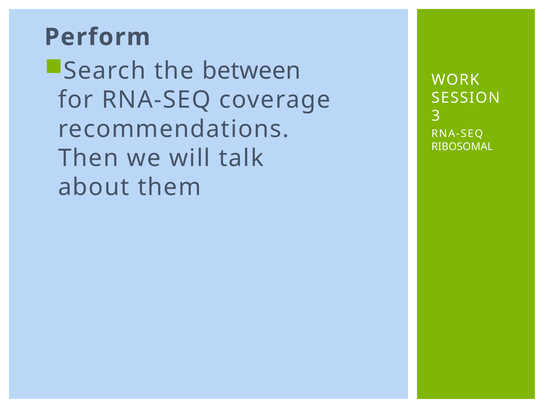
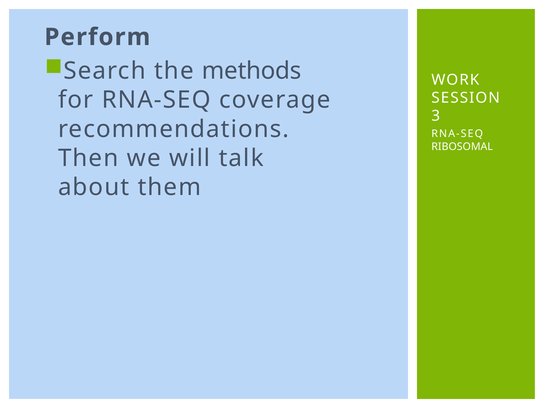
between: between -> methods
